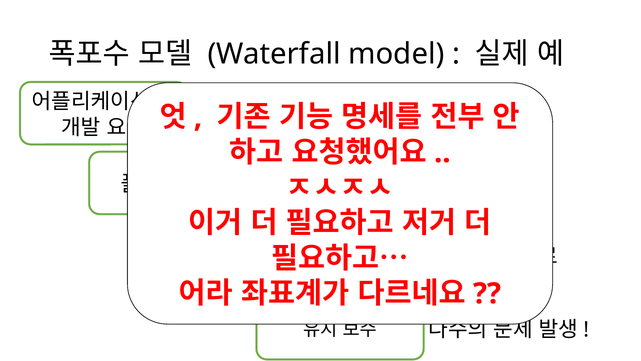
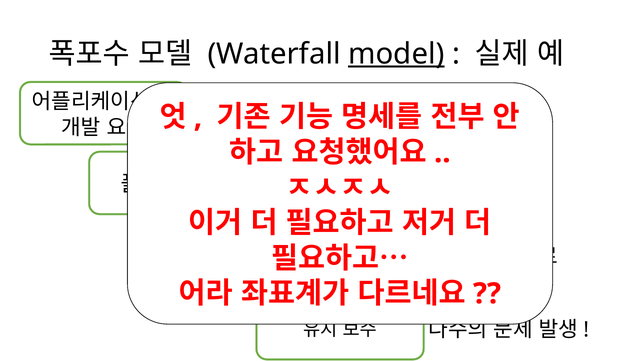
model underline: none -> present
